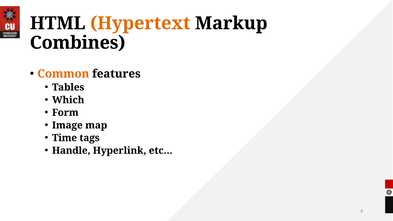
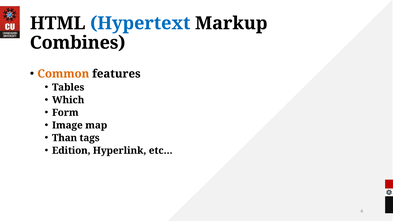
Hypertext colour: orange -> blue
Time: Time -> Than
Handle: Handle -> Edition
